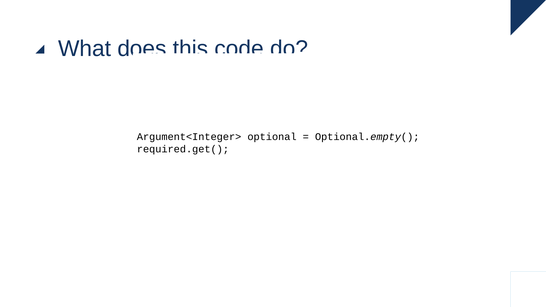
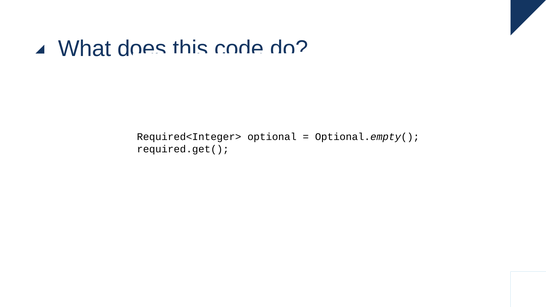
Argument<Integer>: Argument<Integer> -> Required<Integer>
